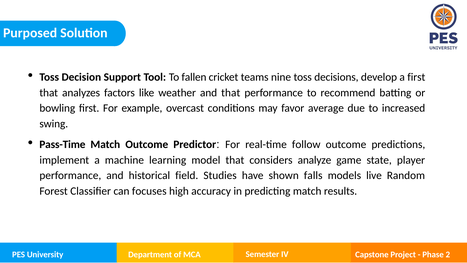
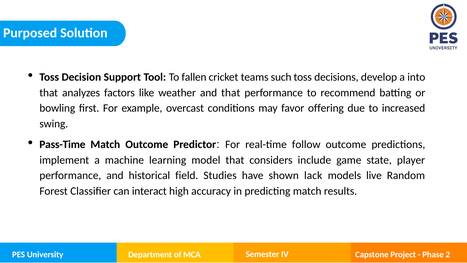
nine: nine -> such
a first: first -> into
average: average -> offering
analyze: analyze -> include
falls: falls -> lack
focuses: focuses -> interact
